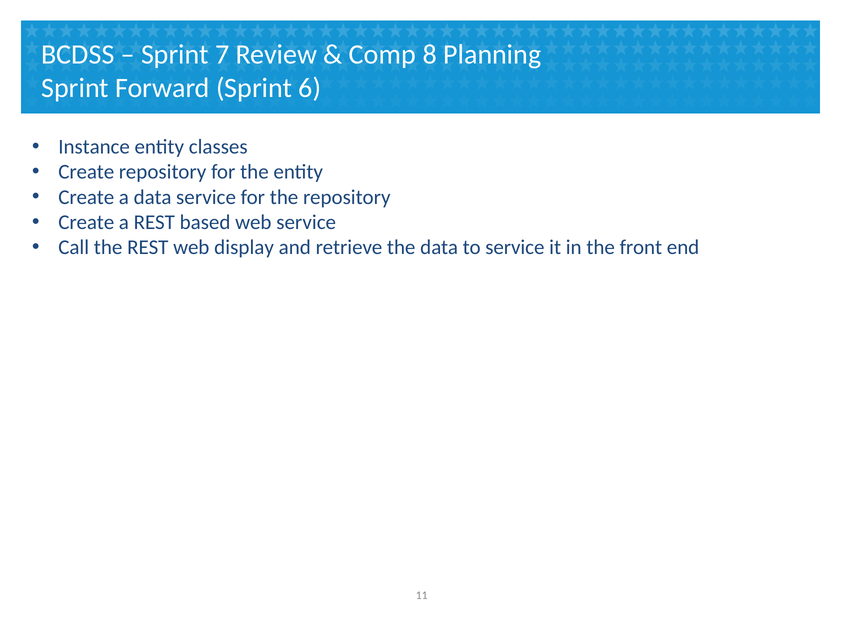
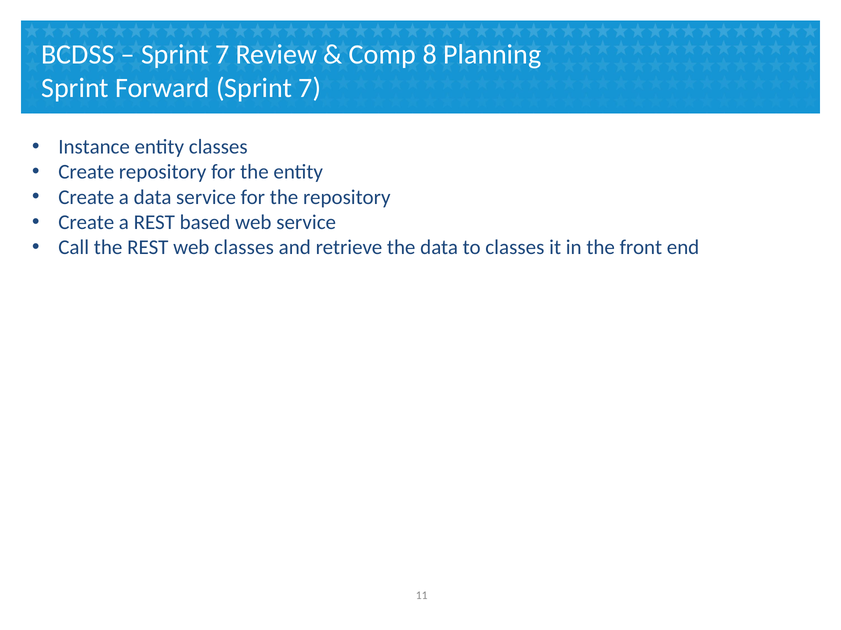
Forward Sprint 6: 6 -> 7
web display: display -> classes
to service: service -> classes
